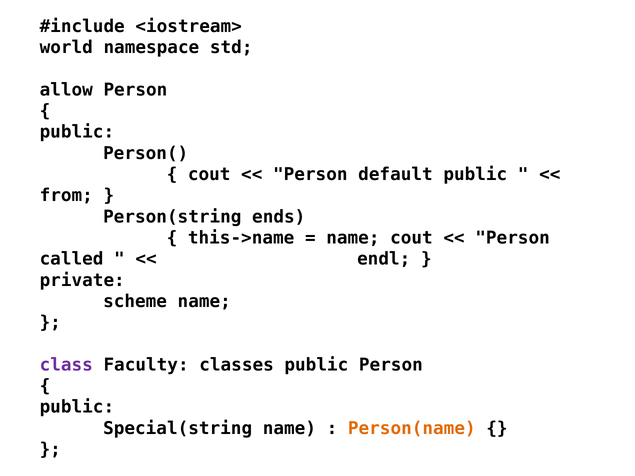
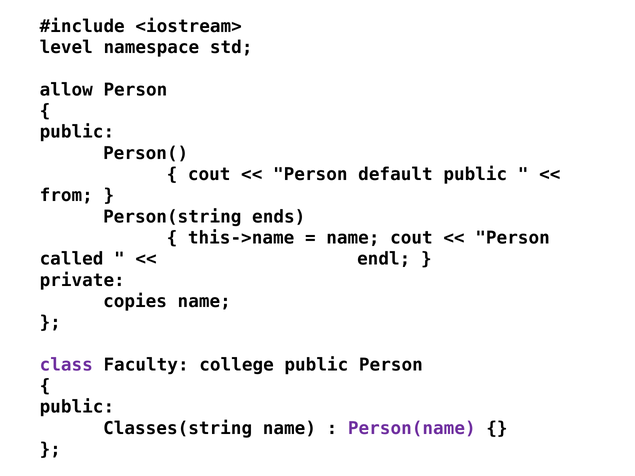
world: world -> level
scheme: scheme -> copies
classes: classes -> college
Special(string: Special(string -> Classes(string
Person(name colour: orange -> purple
